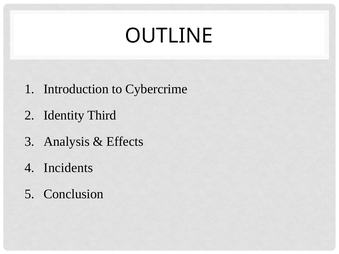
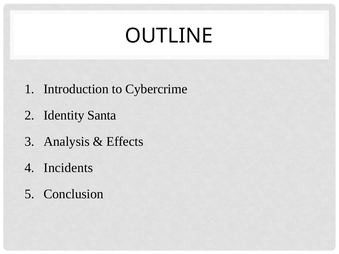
Third: Third -> Santa
